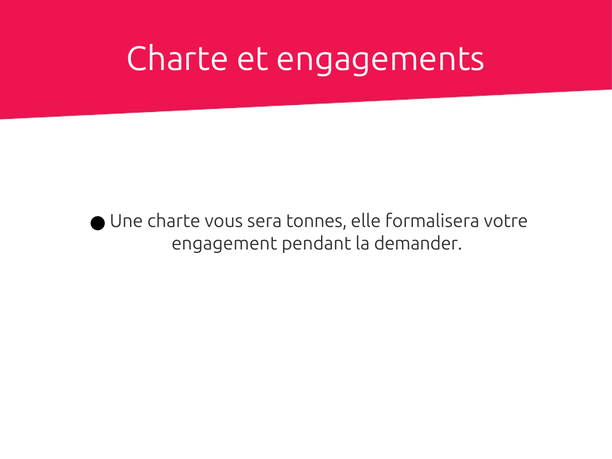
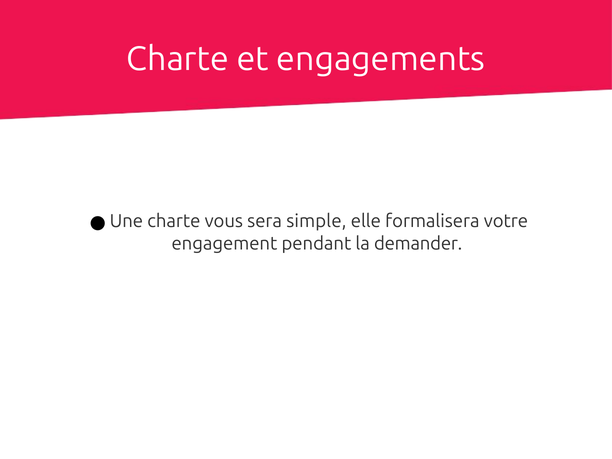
tonnes: tonnes -> simple
